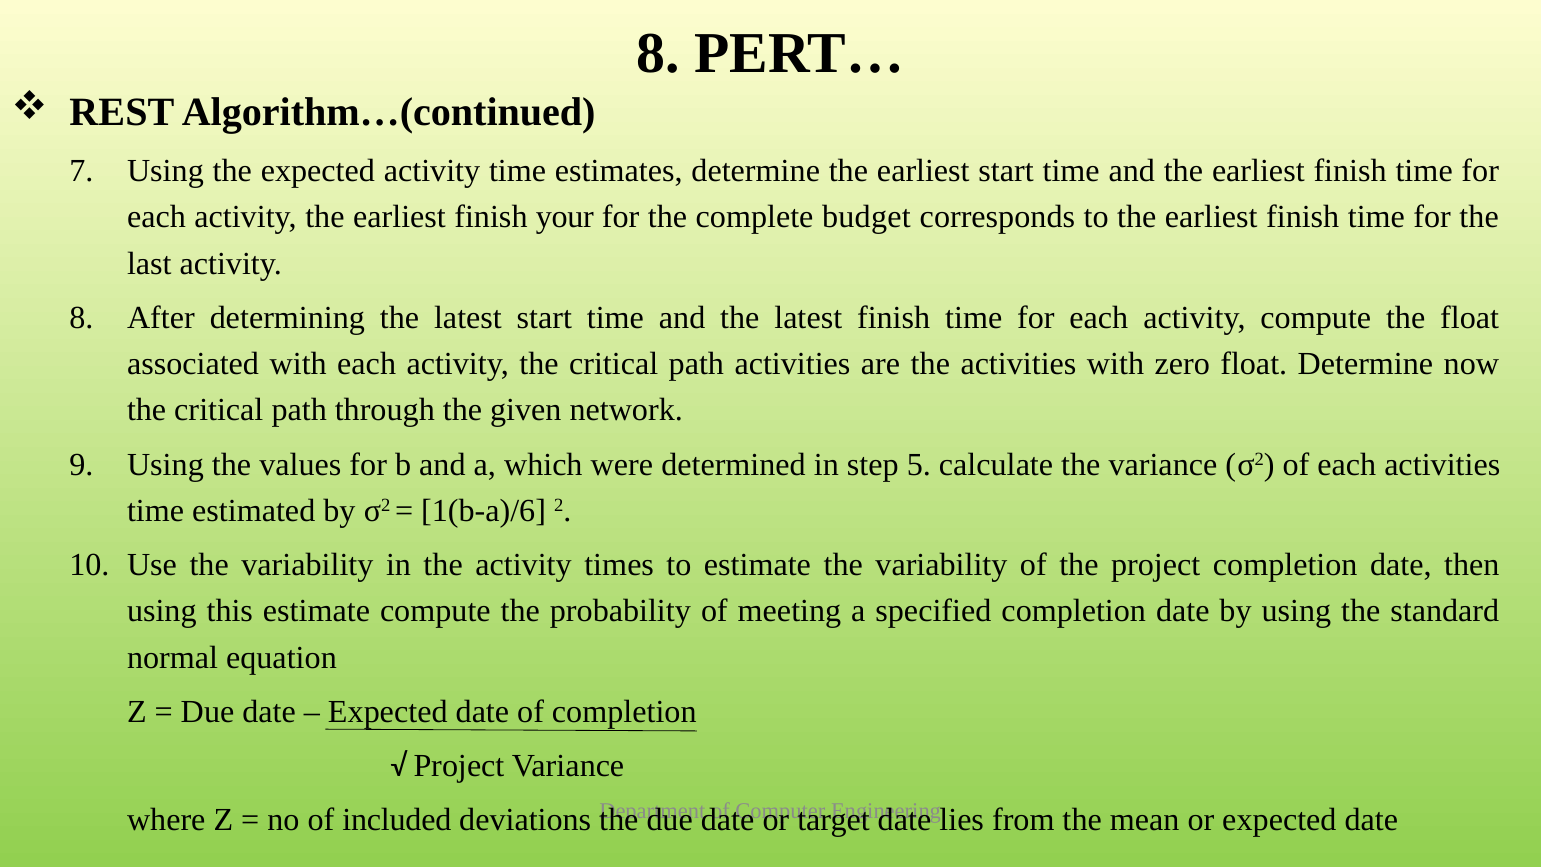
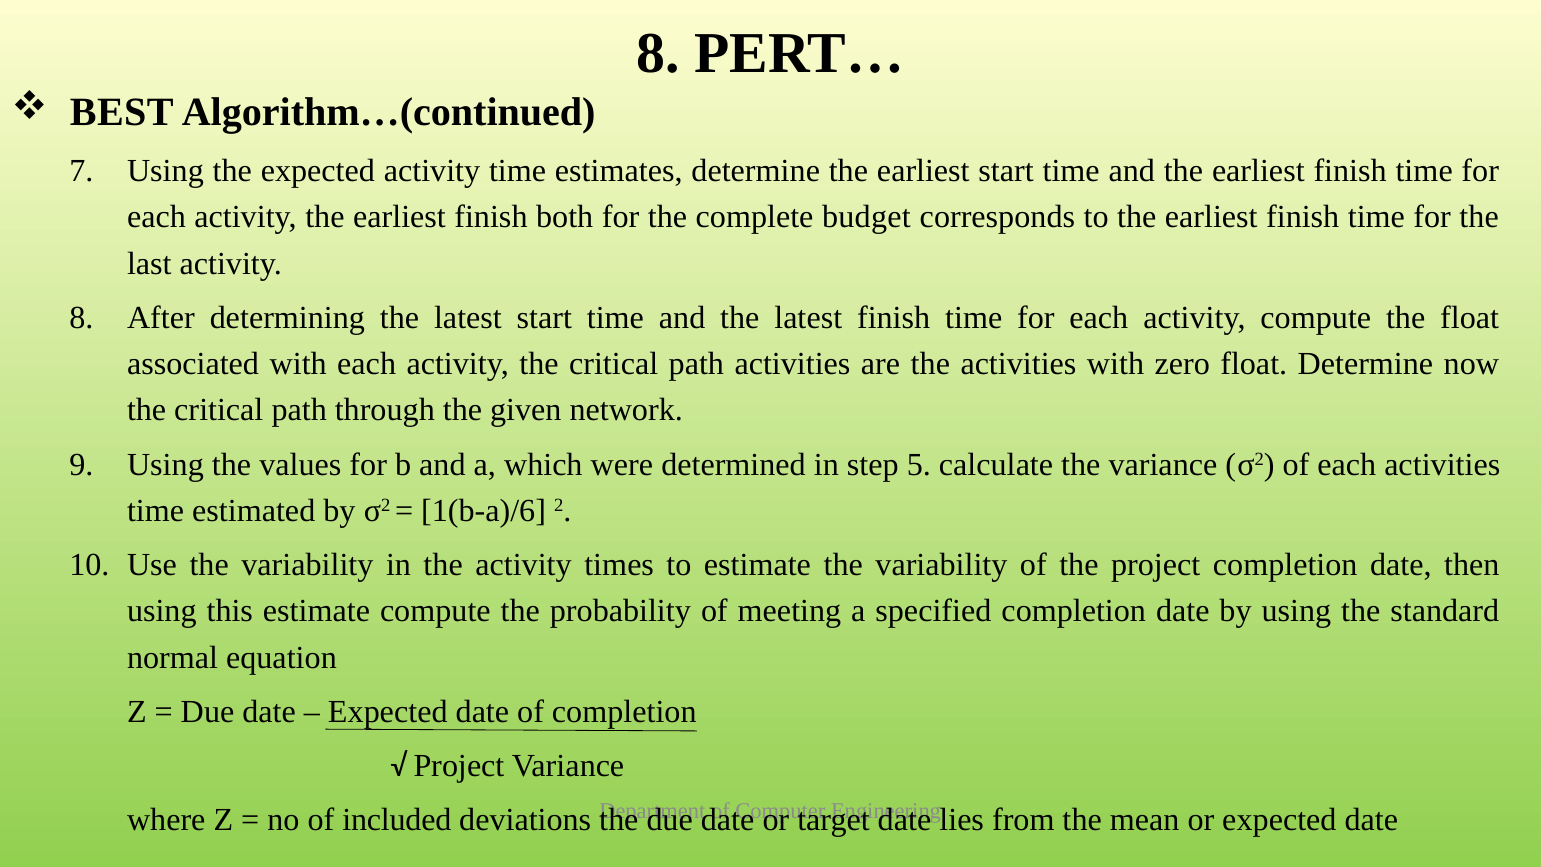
REST: REST -> BEST
your: your -> both
